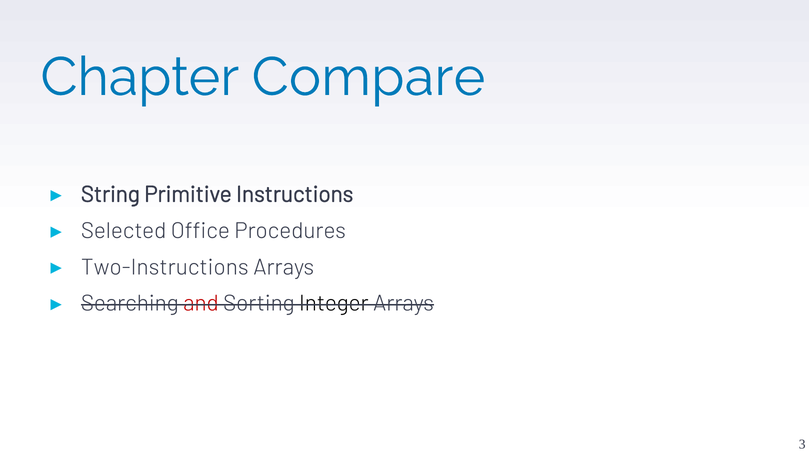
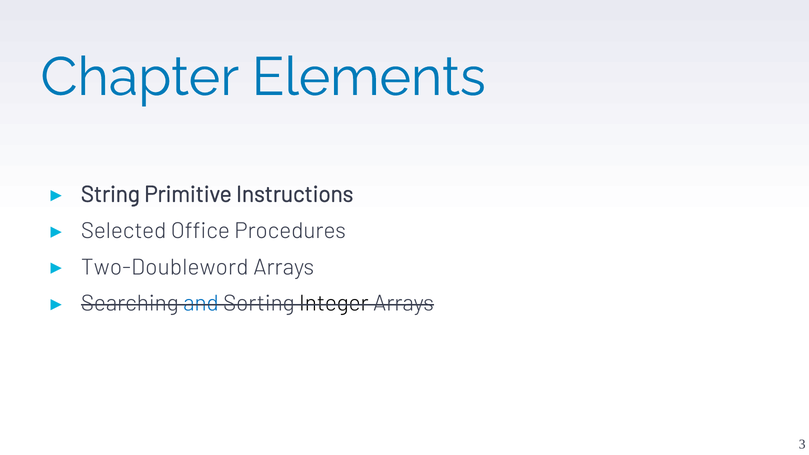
Compare: Compare -> Elements
Two-Instructions: Two-Instructions -> Two-Doubleword
and colour: red -> blue
